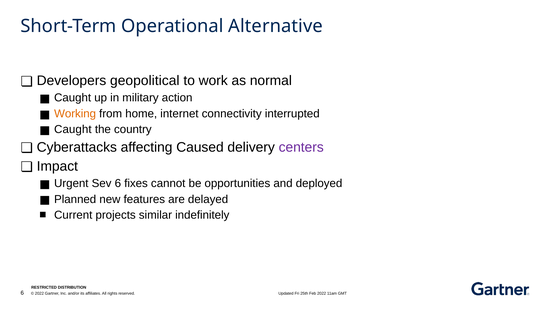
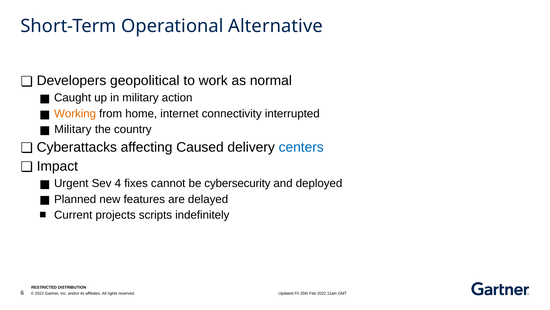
Caught at (73, 129): Caught -> Military
centers colour: purple -> blue
Sev 6: 6 -> 4
opportunities: opportunities -> cybersecurity
similar: similar -> scripts
